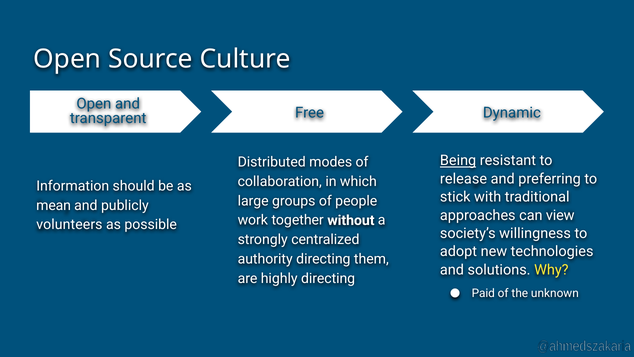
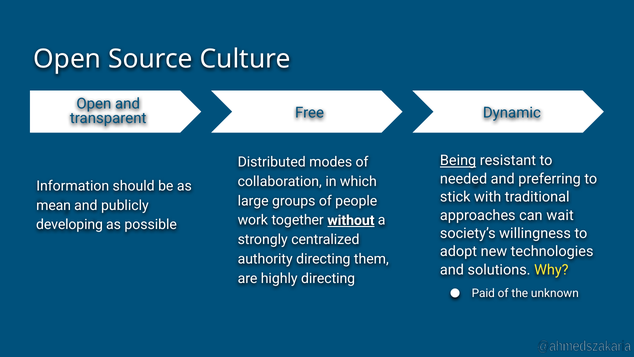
release: release -> needed
view: view -> wait
without underline: none -> present
volunteers: volunteers -> developing
